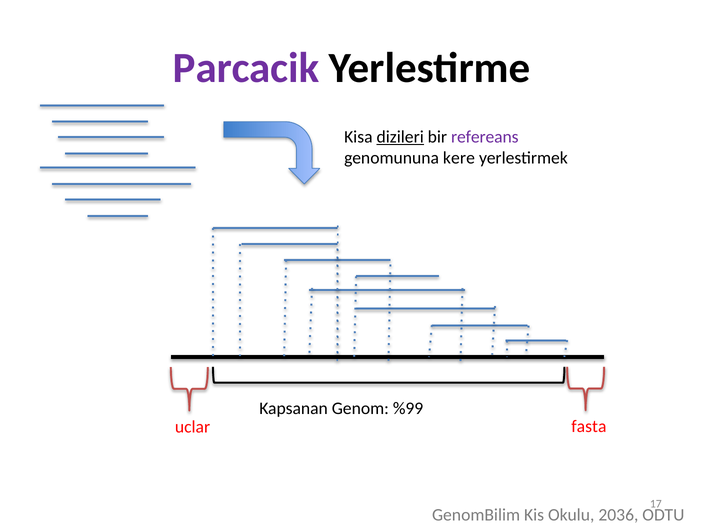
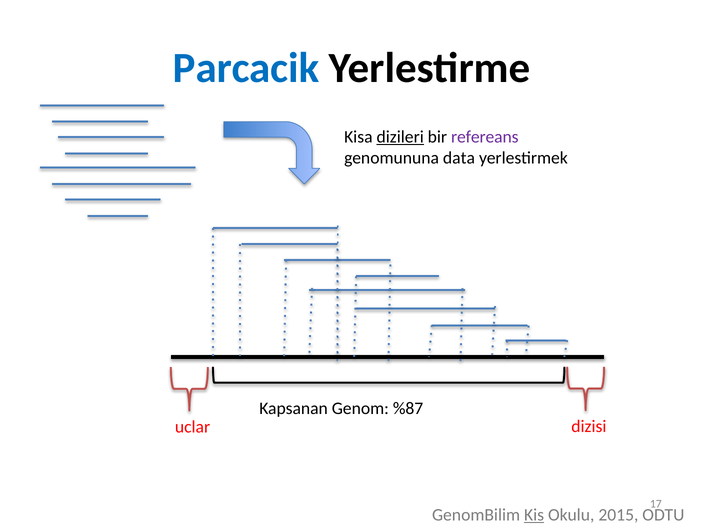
Parcacik colour: purple -> blue
kere: kere -> data
%99: %99 -> %87
fasta: fasta -> dizisi
Kis underline: none -> present
2036: 2036 -> 2015
